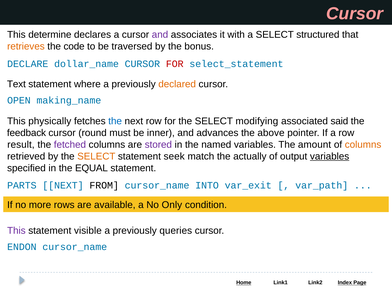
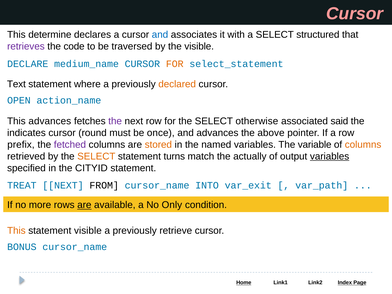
and at (160, 35) colour: purple -> blue
retrieves colour: orange -> purple
the bonus: bonus -> visible
dollar_name: dollar_name -> medium_name
FOR at (175, 64) colour: red -> orange
making_name: making_name -> action_name
This physically: physically -> advances
the at (115, 121) colour: blue -> purple
modifying: modifying -> otherwise
feedback: feedback -> indicates
inner: inner -> once
result: result -> prefix
stored colour: purple -> orange
amount: amount -> variable
seek: seek -> turns
EQUAL: EQUAL -> CITYID
PARTS: PARTS -> TREAT
are at (84, 205) underline: none -> present
This at (16, 231) colour: purple -> orange
queries: queries -> retrieve
ENDON: ENDON -> BONUS
